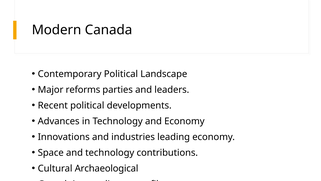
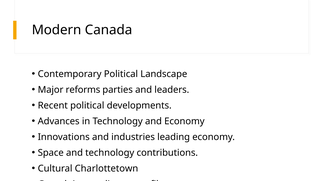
Archaeological: Archaeological -> Charlottetown
